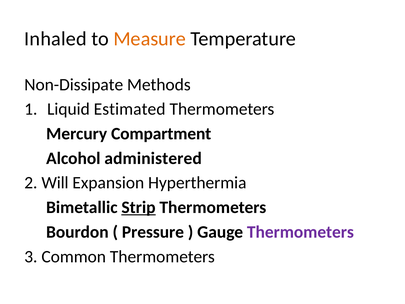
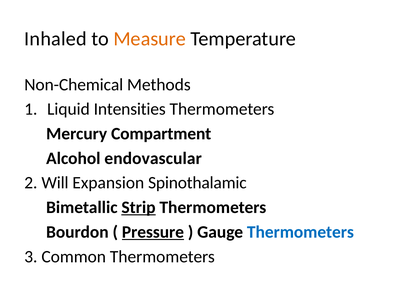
Non-Dissipate: Non-Dissipate -> Non-Chemical
Estimated: Estimated -> Intensities
administered: administered -> endovascular
Hyperthermia: Hyperthermia -> Spinothalamic
Pressure underline: none -> present
Thermometers at (300, 232) colour: purple -> blue
